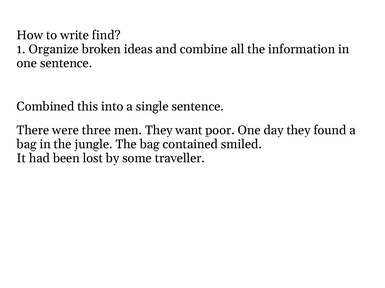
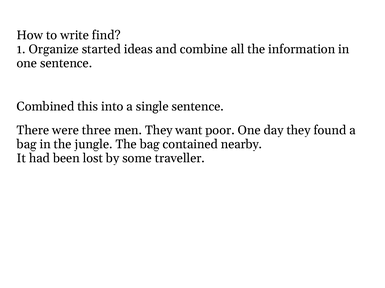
broken: broken -> started
smiled: smiled -> nearby
